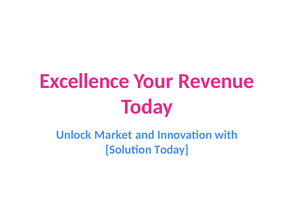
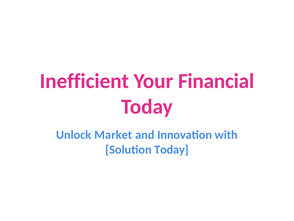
Excellence: Excellence -> Inefficient
Revenue: Revenue -> Financial
